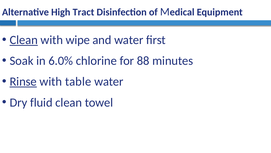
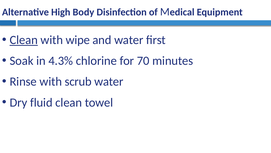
Tract: Tract -> Body
6.0%: 6.0% -> 4.3%
88: 88 -> 70
Rinse underline: present -> none
table: table -> scrub
